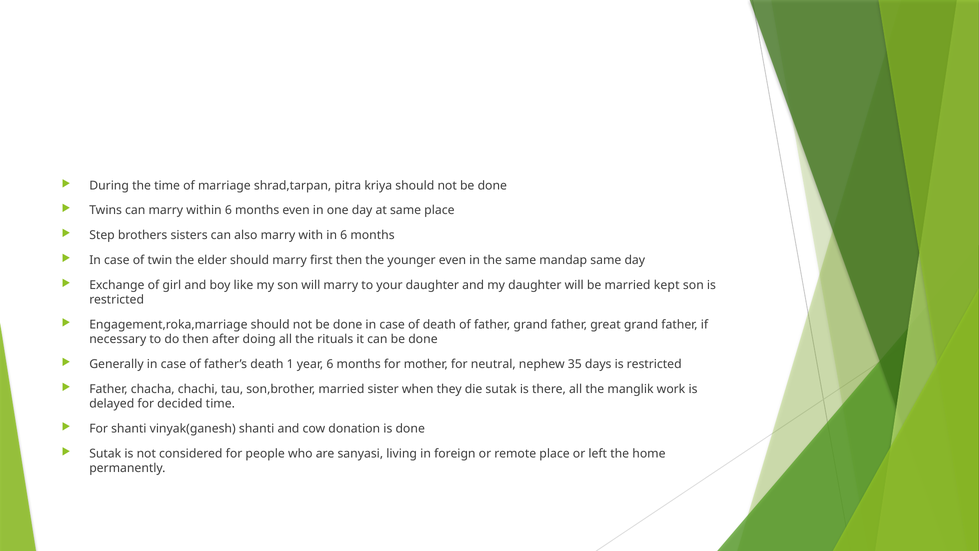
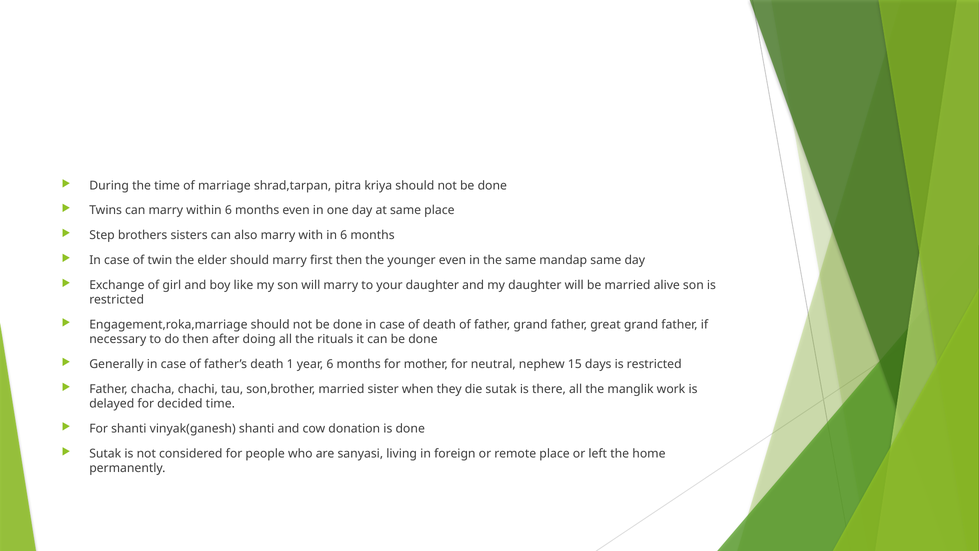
kept: kept -> alive
35: 35 -> 15
